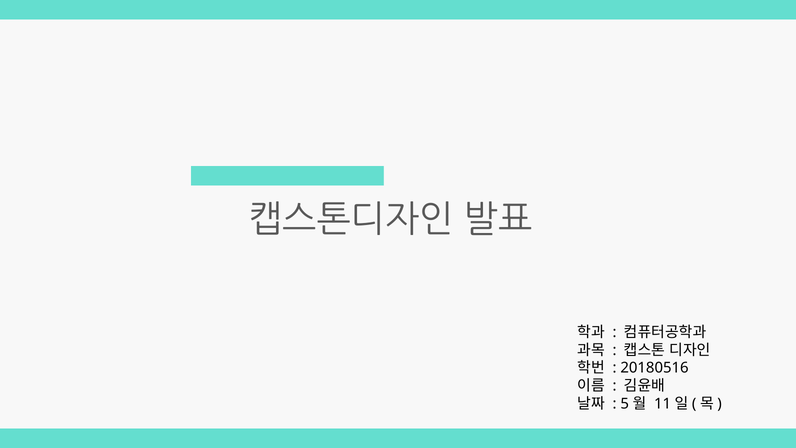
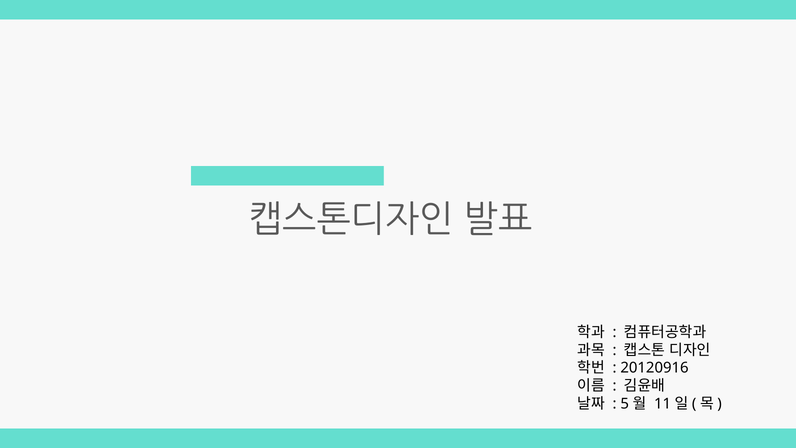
20180516: 20180516 -> 20120916
